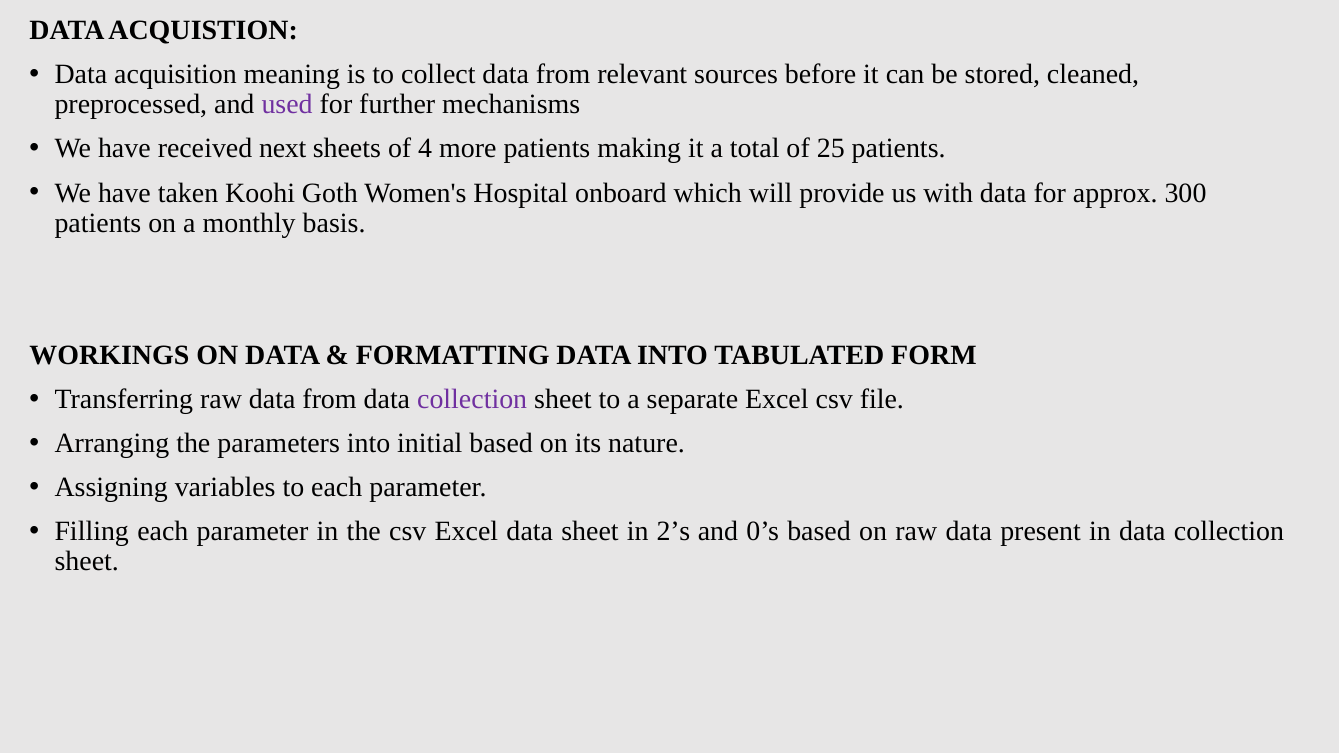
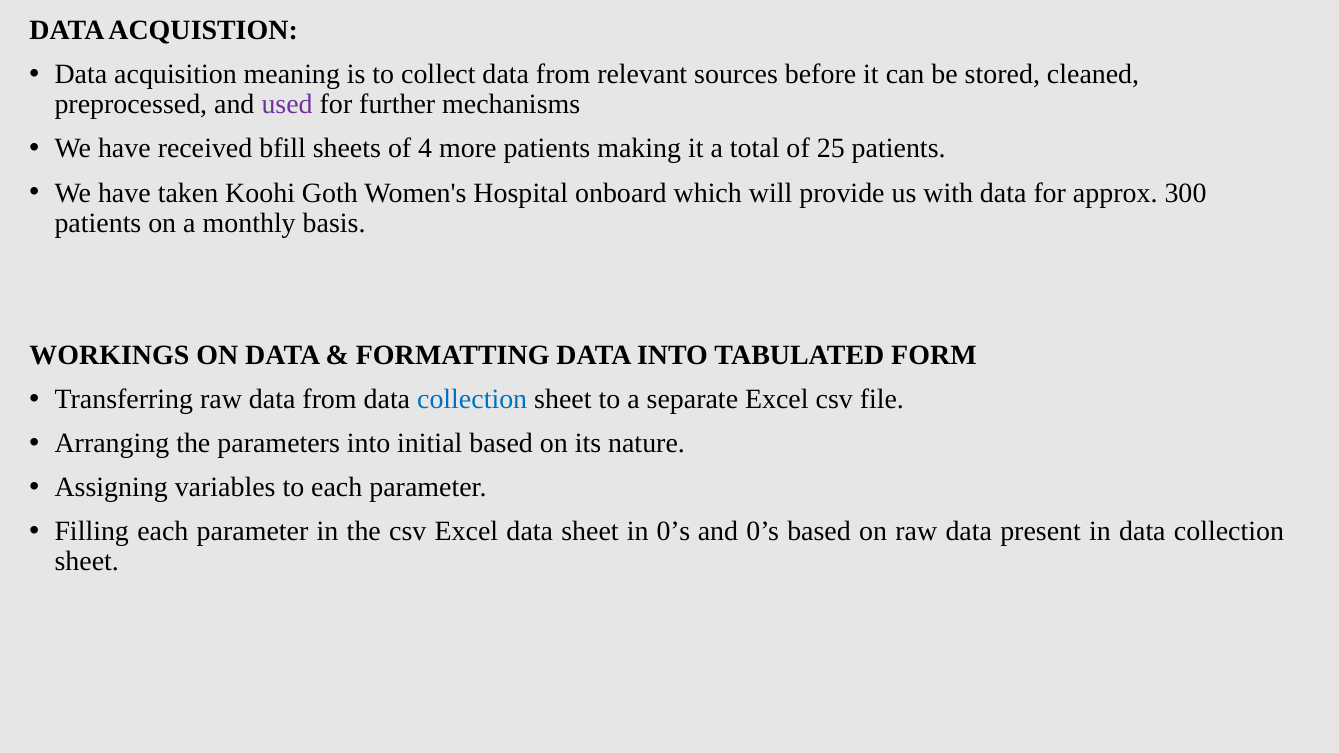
next: next -> bfill
collection at (472, 399) colour: purple -> blue
in 2’s: 2’s -> 0’s
